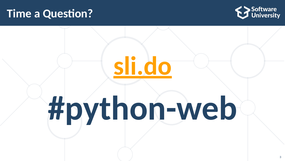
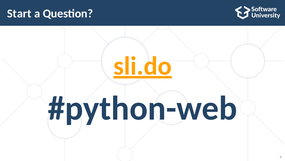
Time: Time -> Start
